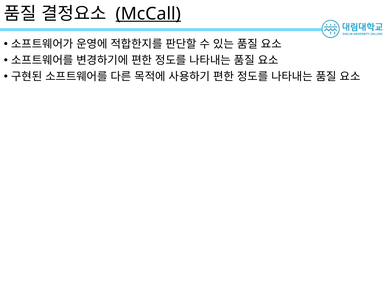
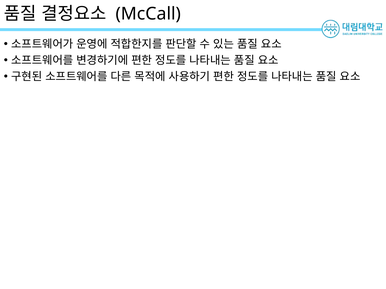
McCall underline: present -> none
